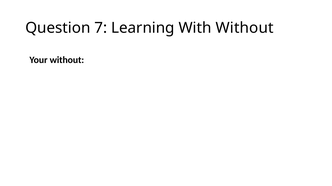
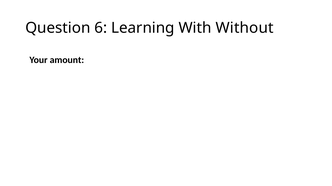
7: 7 -> 6
Your without: without -> amount
